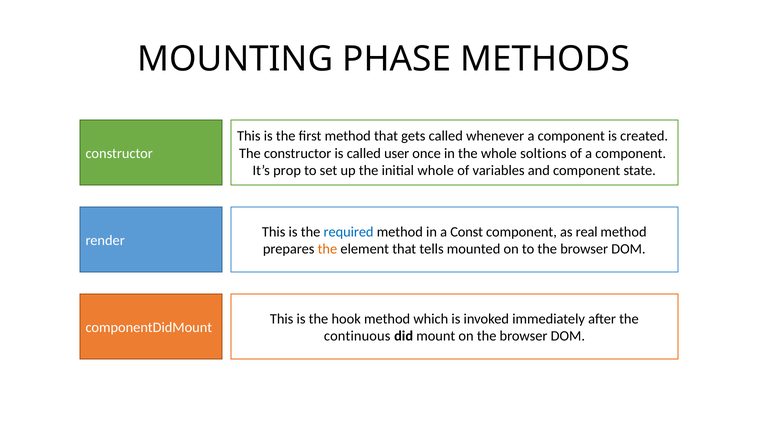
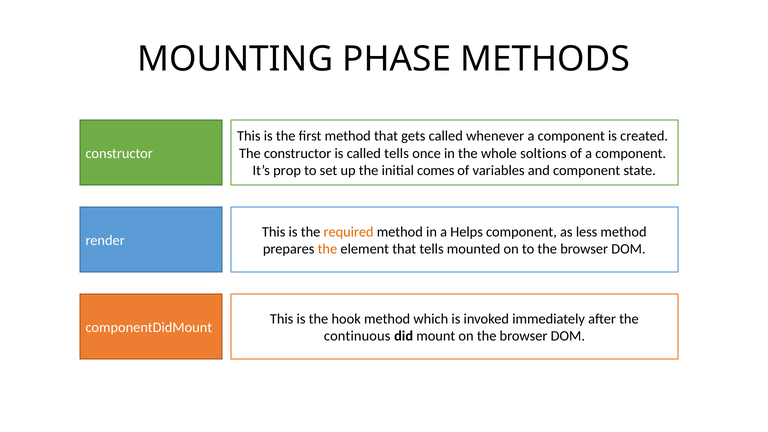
called user: user -> tells
initial whole: whole -> comes
required colour: blue -> orange
Const: Const -> Helps
real: real -> less
